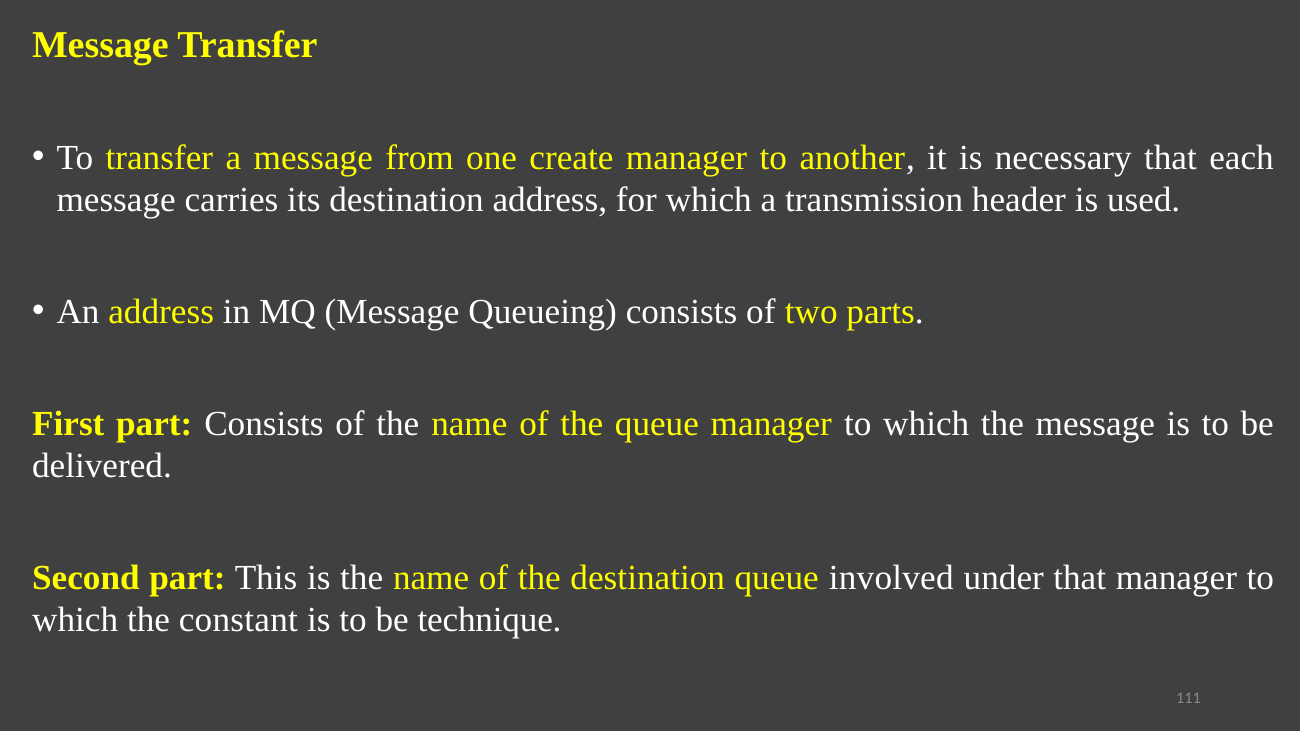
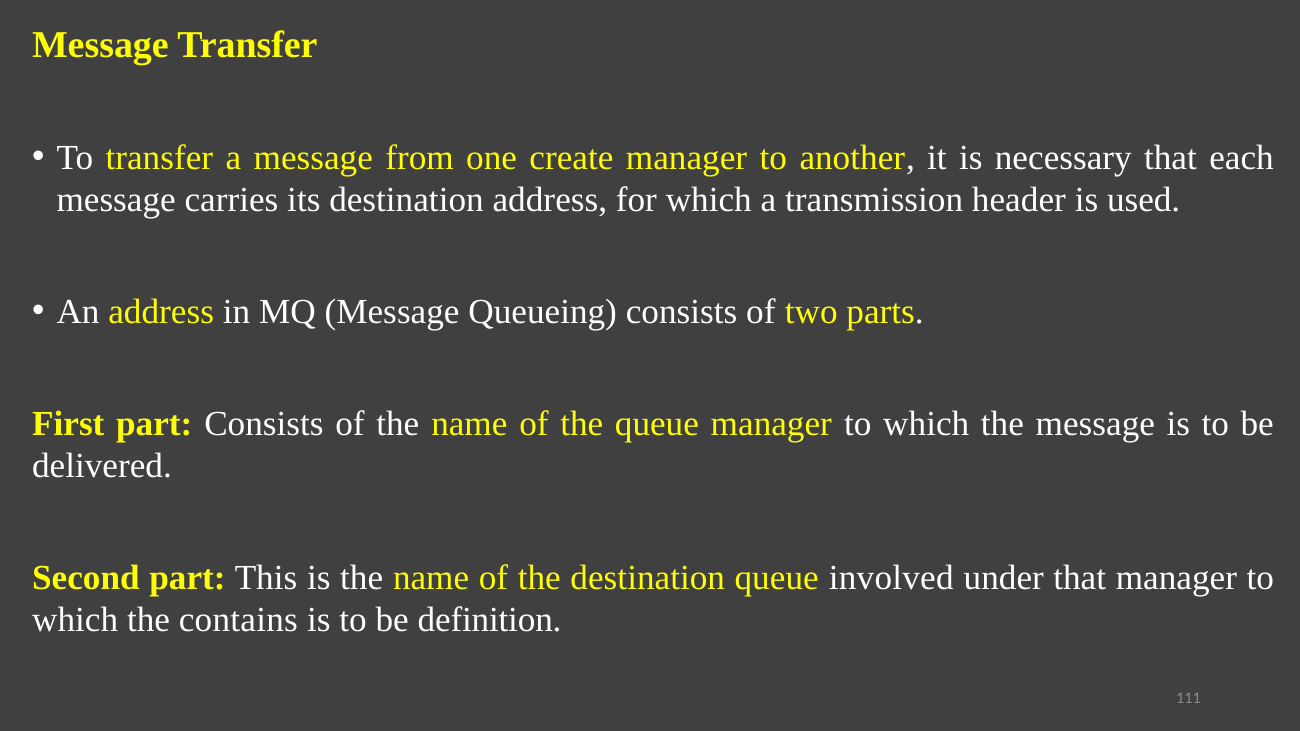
constant: constant -> contains
technique: technique -> definition
